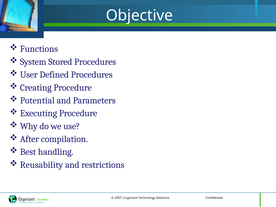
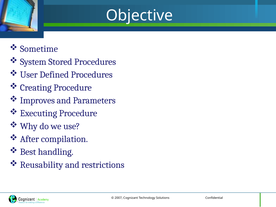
Functions: Functions -> Sometime
Potential: Potential -> Improves
